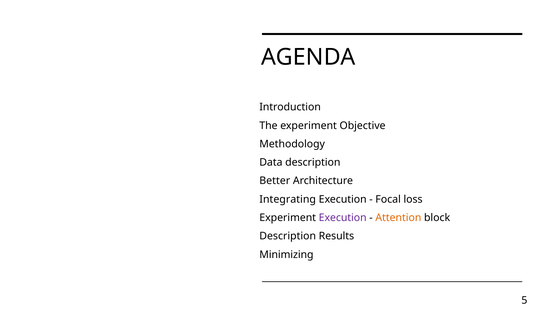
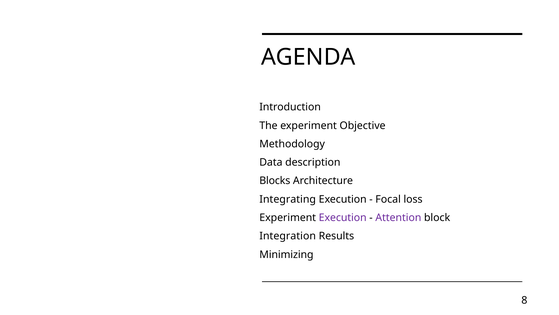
Better: Better -> Blocks
Attention colour: orange -> purple
Description at (288, 236): Description -> Integration
5: 5 -> 8
